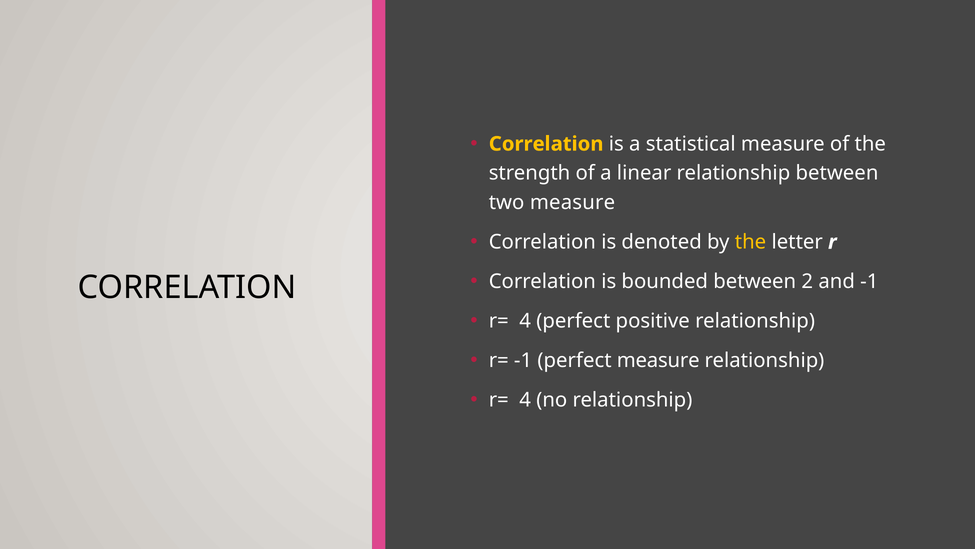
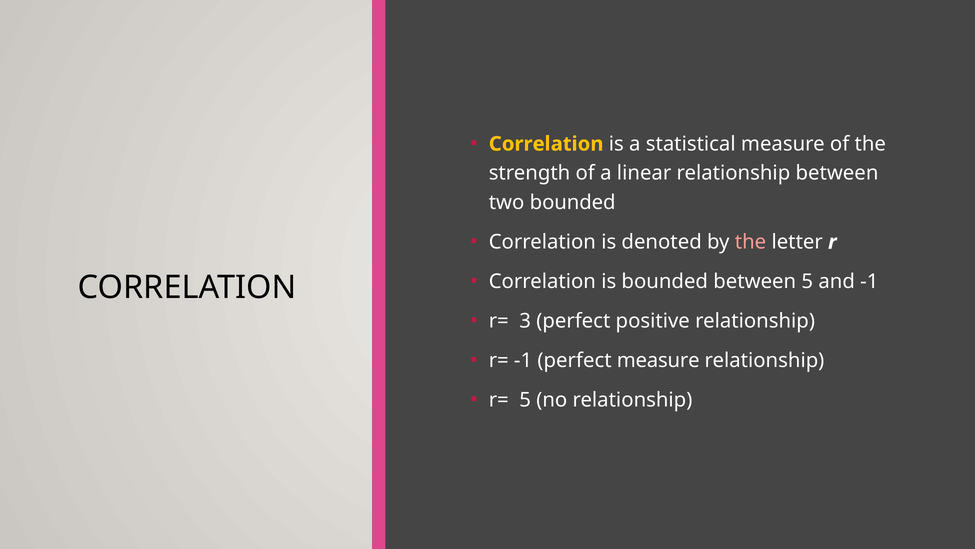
two measure: measure -> bounded
the at (750, 242) colour: yellow -> pink
between 2: 2 -> 5
4 at (525, 321): 4 -> 3
4 at (525, 400): 4 -> 5
